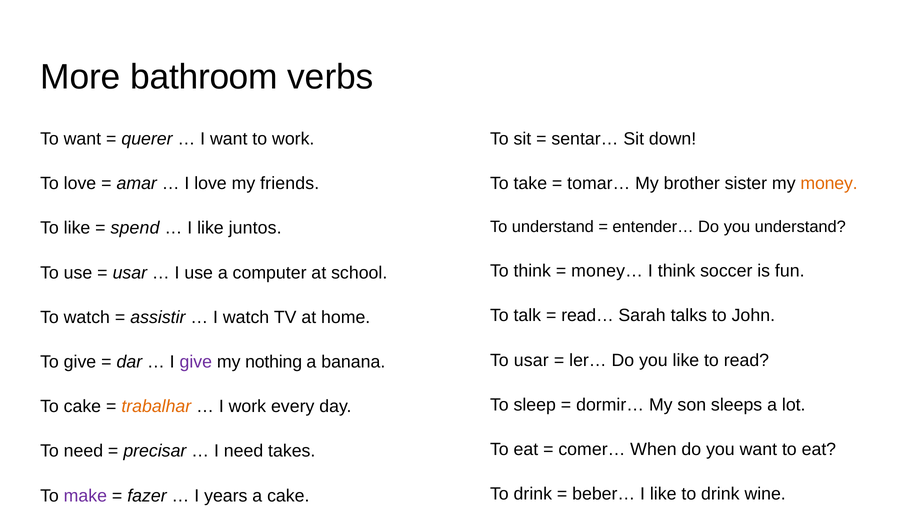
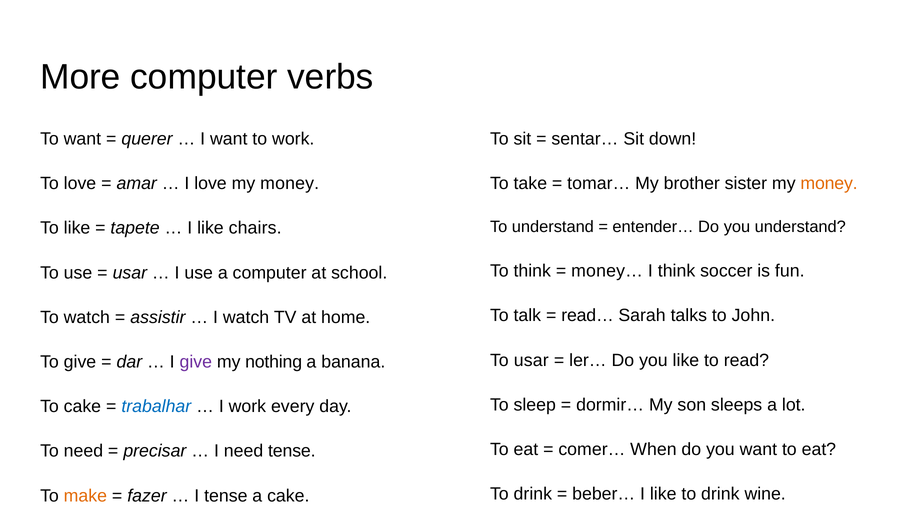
More bathroom: bathroom -> computer
love my friends: friends -> money
spend: spend -> tapete
juntos: juntos -> chairs
trabalhar colour: orange -> blue
need takes: takes -> tense
make colour: purple -> orange
I years: years -> tense
